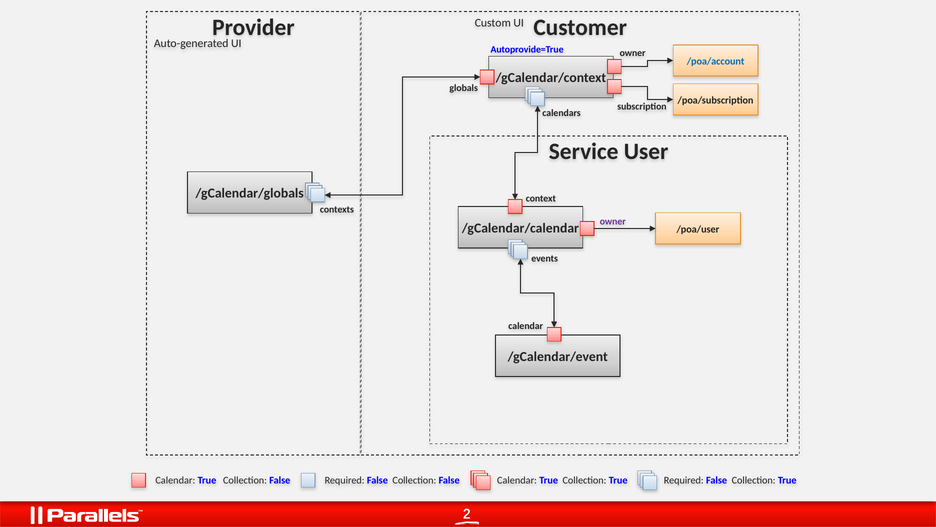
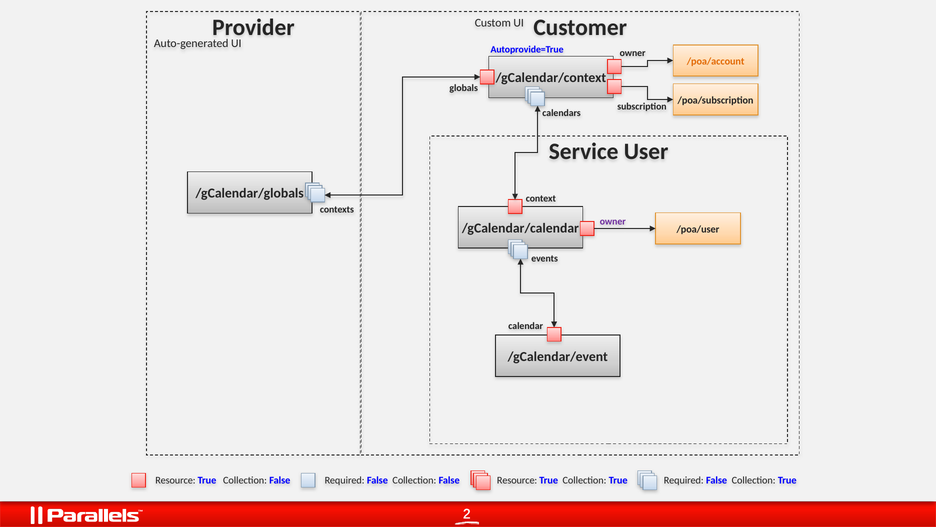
/poa/account colour: blue -> orange
Calendar at (175, 480): Calendar -> Resource
Calendar at (517, 480): Calendar -> Resource
